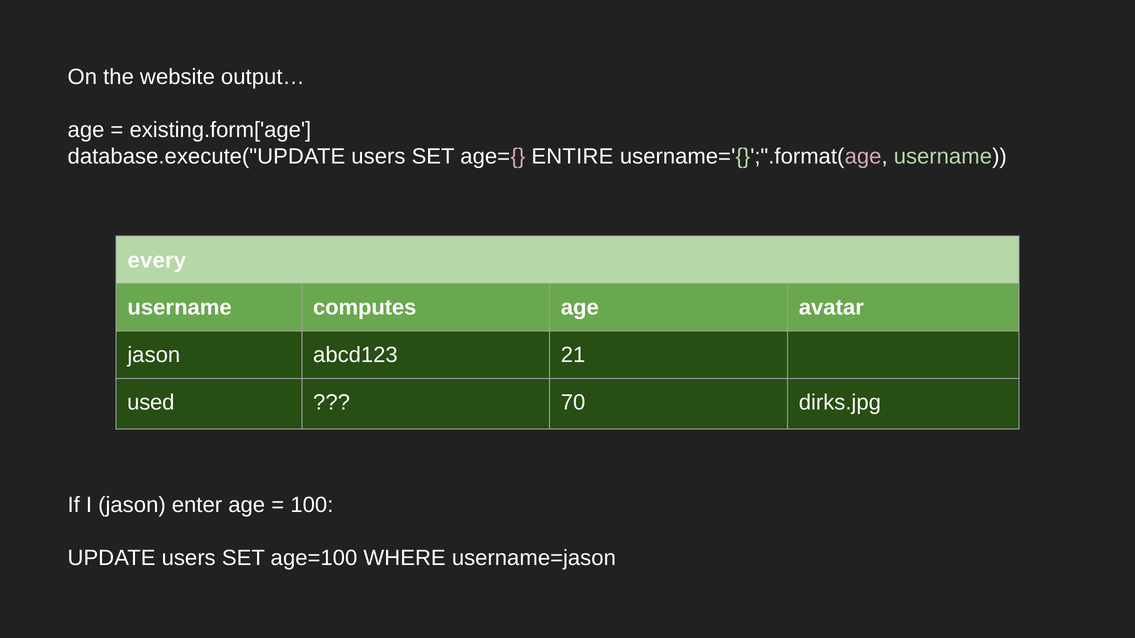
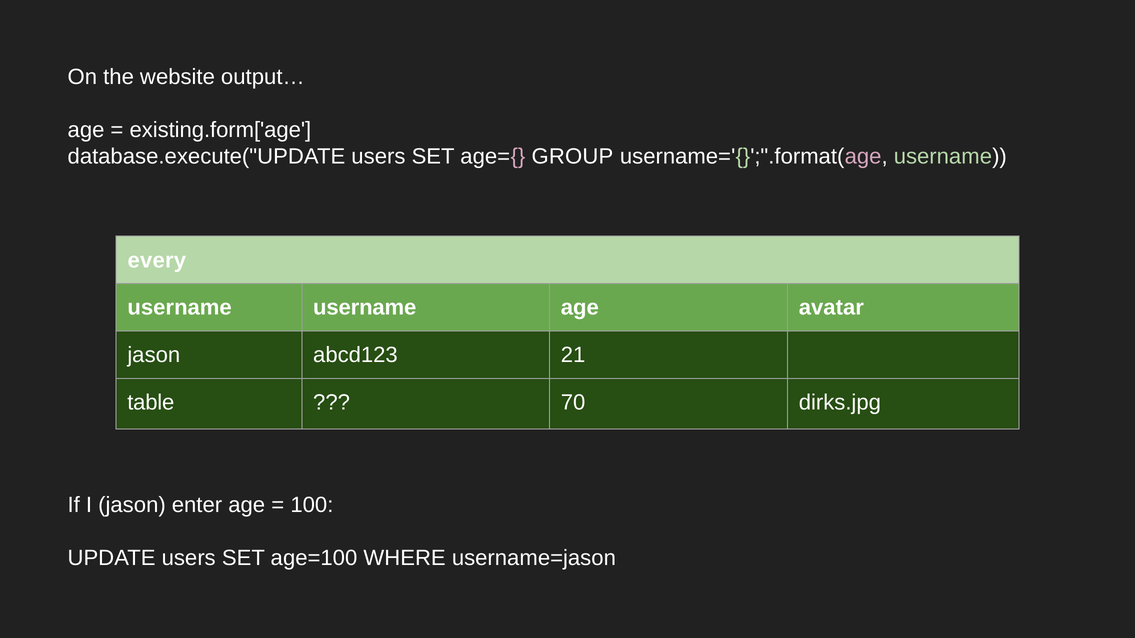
ENTIRE: ENTIRE -> GROUP
username computes: computes -> username
used: used -> table
